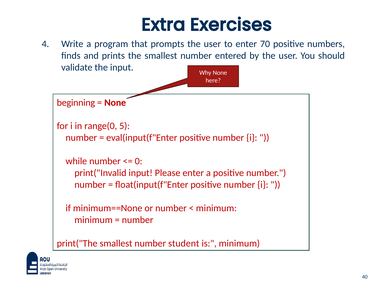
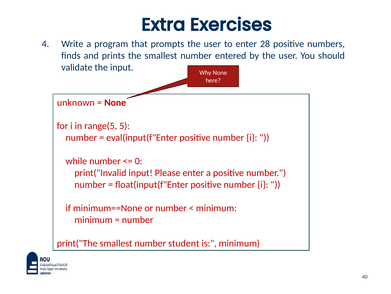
70: 70 -> 28
beginning: beginning -> unknown
range(0: range(0 -> range(5
